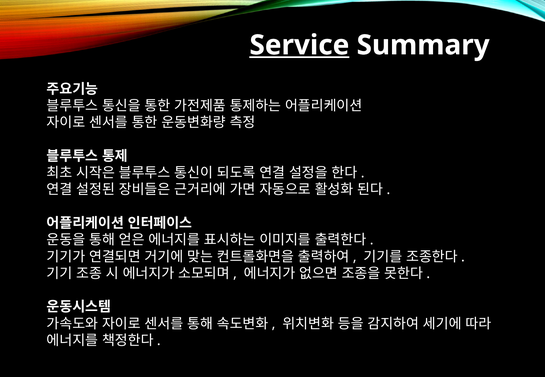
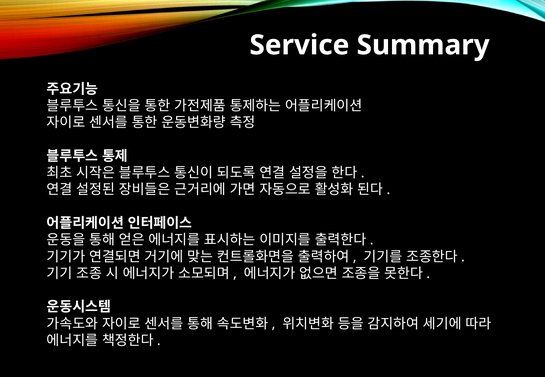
Service underline: present -> none
